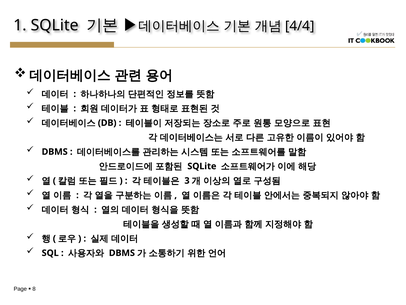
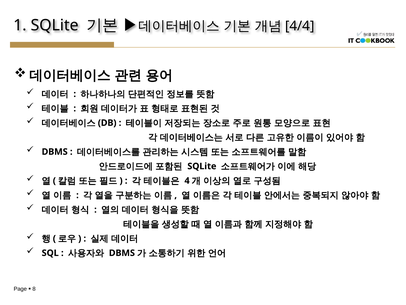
3: 3 -> 4
